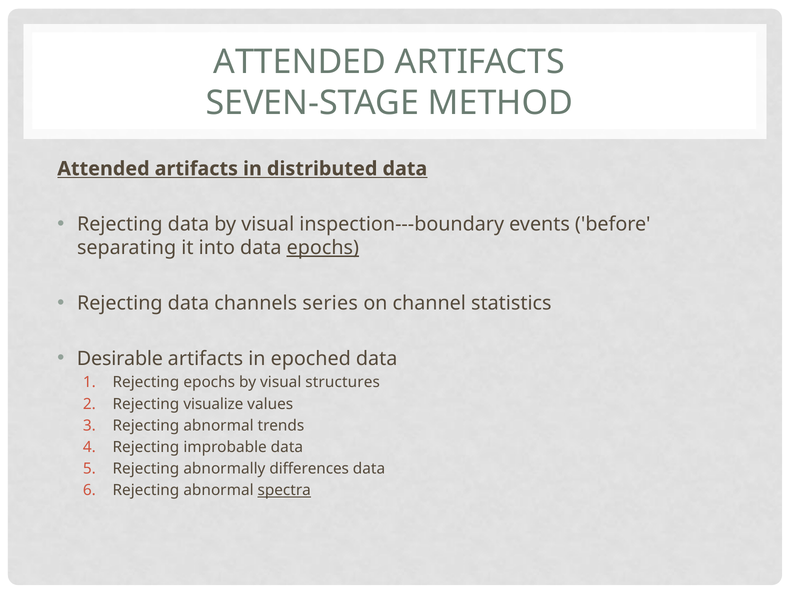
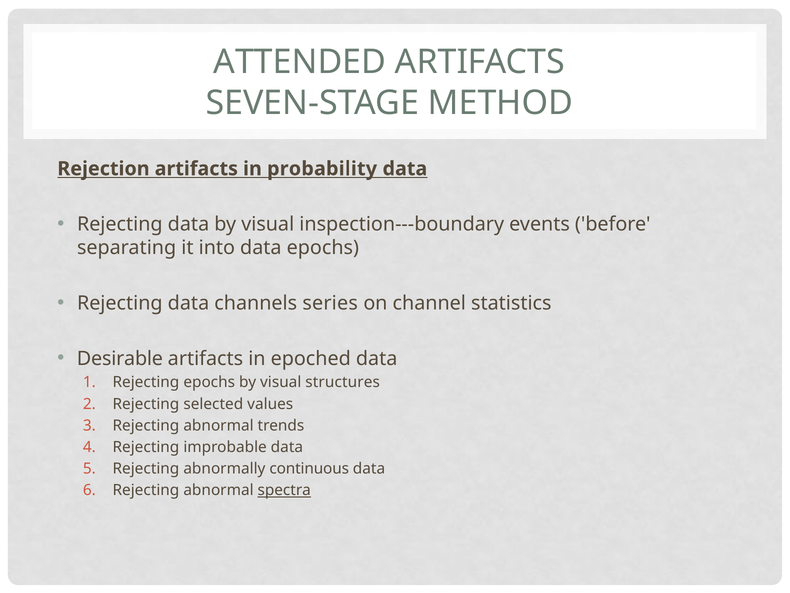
Attended at (103, 169): Attended -> Rejection
distributed: distributed -> probability
epochs at (323, 248) underline: present -> none
visualize: visualize -> selected
differences: differences -> continuous
